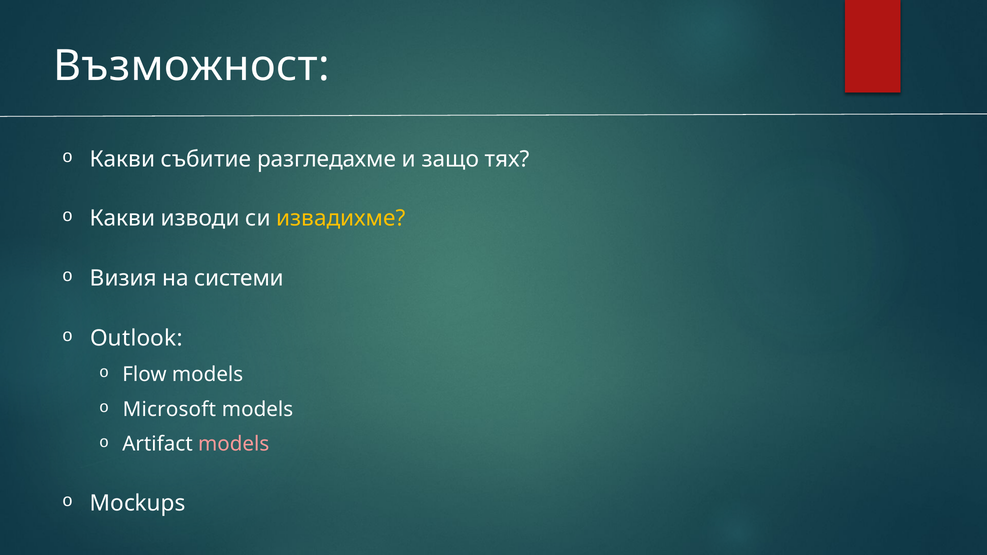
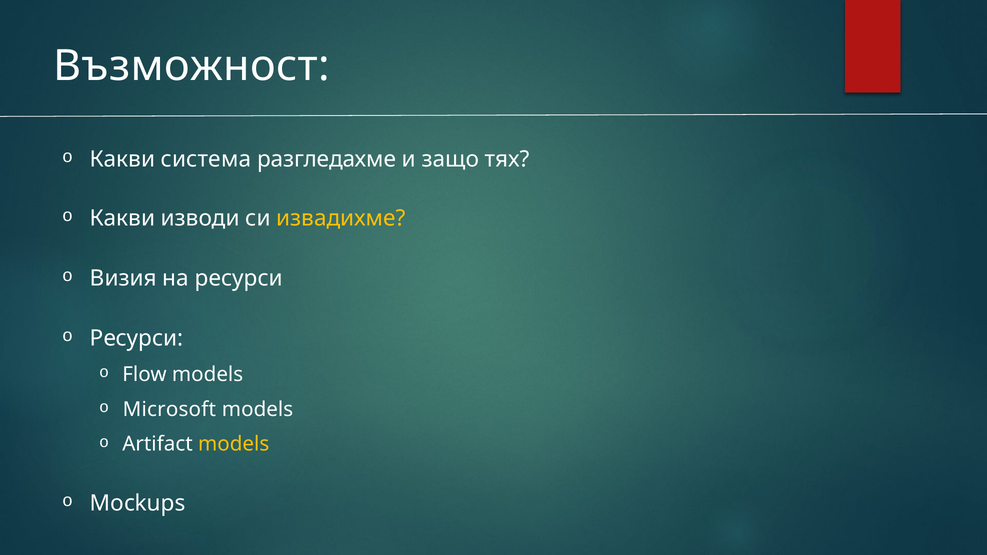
събитие: събитие -> система
на системи: системи -> ресурси
Outlook at (136, 338): Outlook -> Ресурси
models at (234, 444) colour: pink -> yellow
